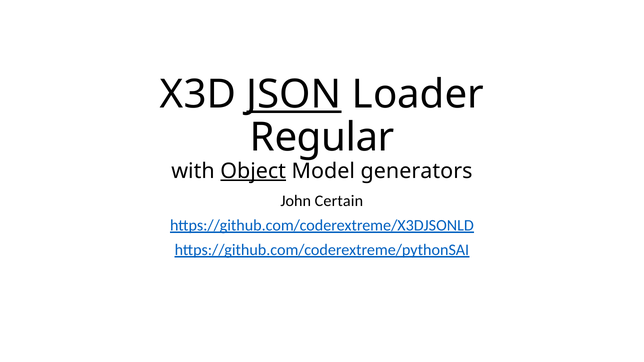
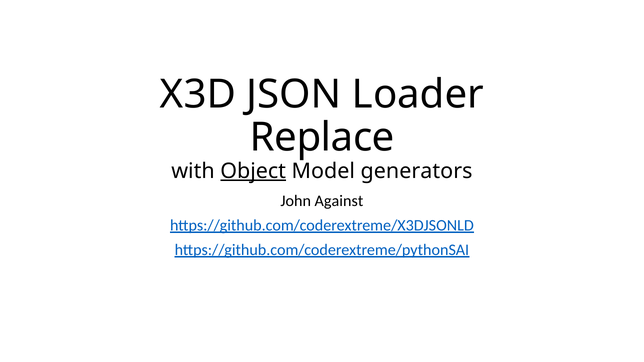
JSON underline: present -> none
Regular: Regular -> Replace
Certain: Certain -> Against
